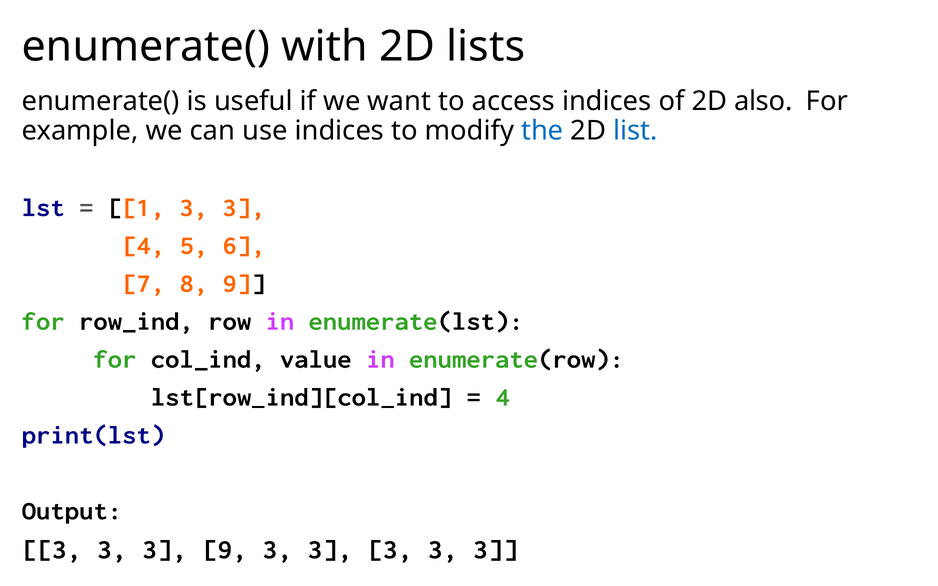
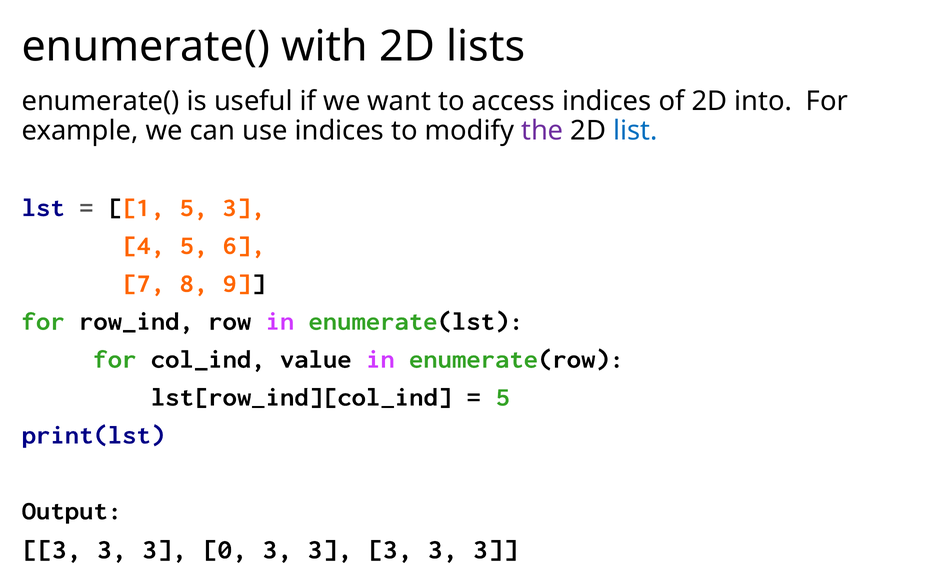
also: also -> into
the colour: blue -> purple
1 3: 3 -> 5
4 at (503, 397): 4 -> 5
3 9: 9 -> 0
